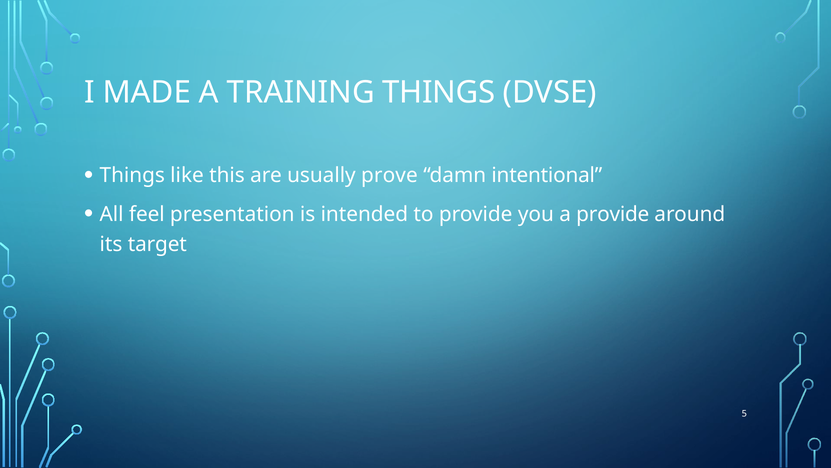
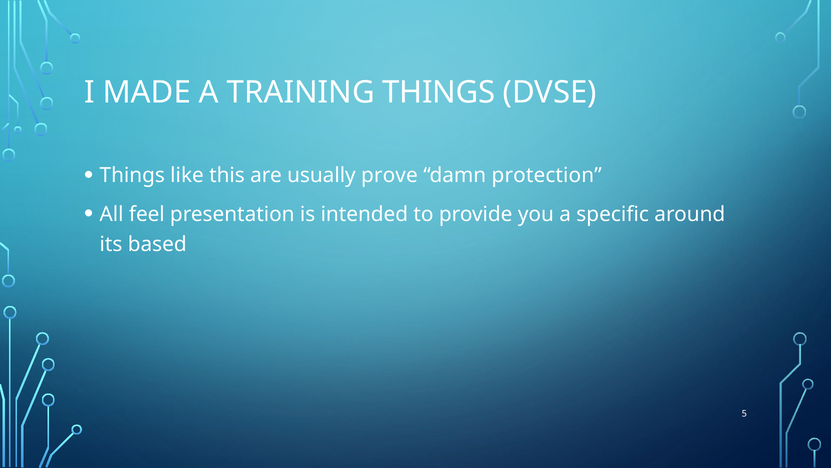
intentional: intentional -> protection
a provide: provide -> specific
target: target -> based
